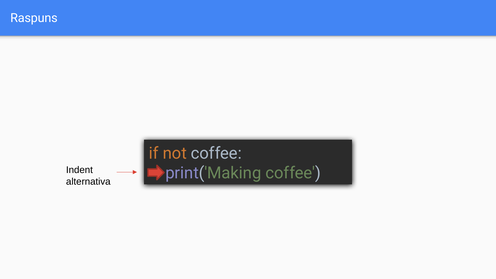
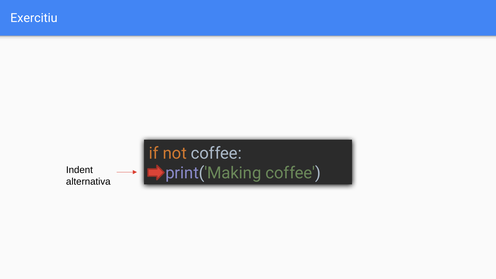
Raspuns: Raspuns -> Exercitiu
